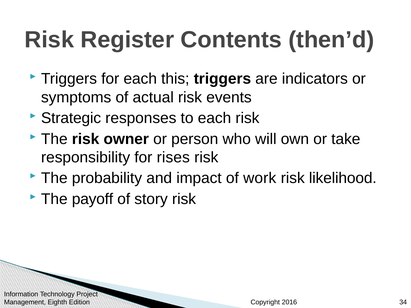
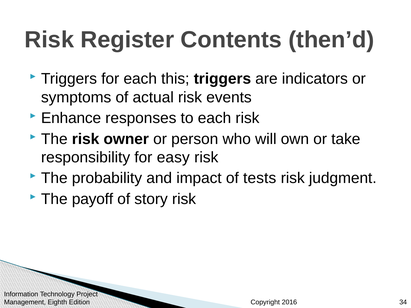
Strategic: Strategic -> Enhance
rises: rises -> easy
work: work -> tests
likelihood: likelihood -> judgment
